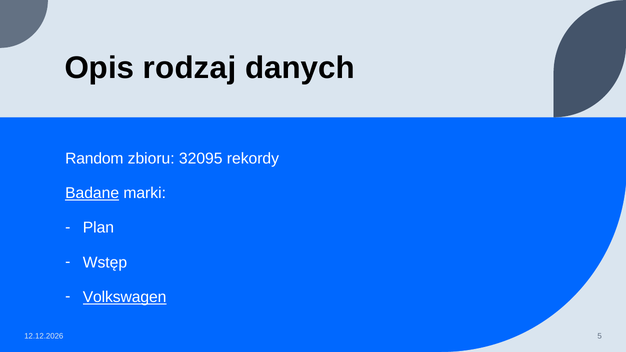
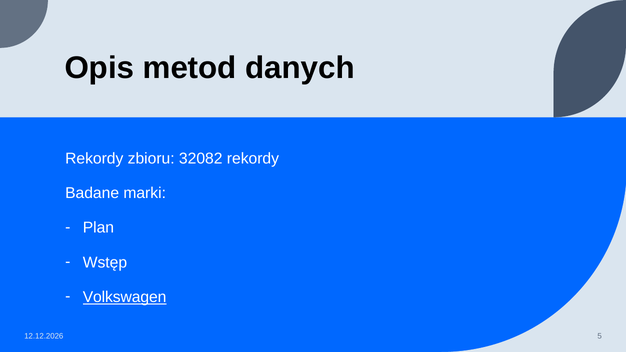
rodzaj: rodzaj -> metod
Random at (94, 158): Random -> Rekordy
32095: 32095 -> 32082
Badane underline: present -> none
